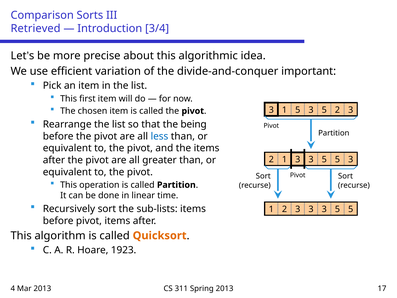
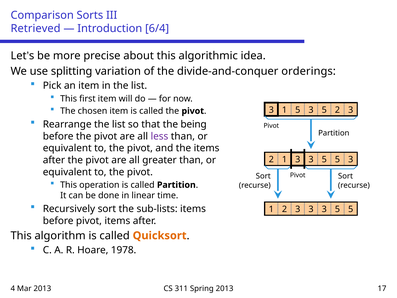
3/4: 3/4 -> 6/4
efficient: efficient -> splitting
important: important -> orderings
less colour: blue -> purple
1923: 1923 -> 1978
